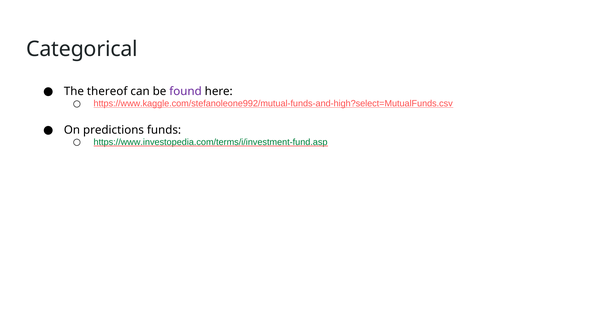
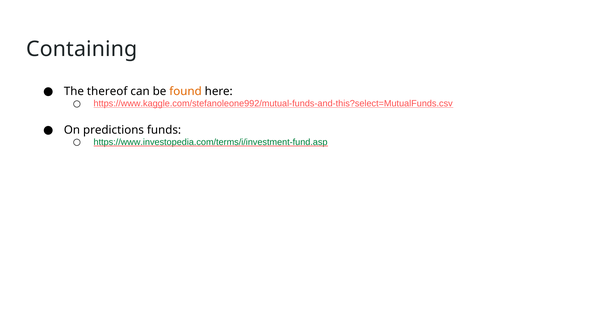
Categorical: Categorical -> Containing
found colour: purple -> orange
https://www.kaggle.com/stefanoleone992/mutual-funds-and-high?select=MutualFunds.csv: https://www.kaggle.com/stefanoleone992/mutual-funds-and-high?select=MutualFunds.csv -> https://www.kaggle.com/stefanoleone992/mutual-funds-and-this?select=MutualFunds.csv
